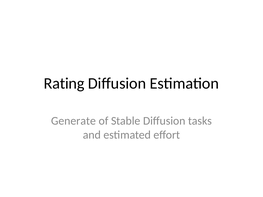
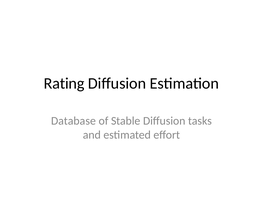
Generate: Generate -> Database
